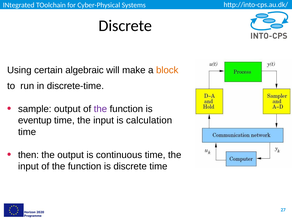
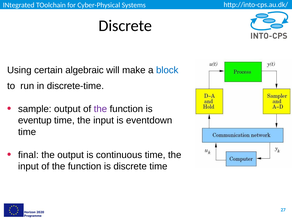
block colour: orange -> blue
calculation: calculation -> eventdown
then: then -> final
